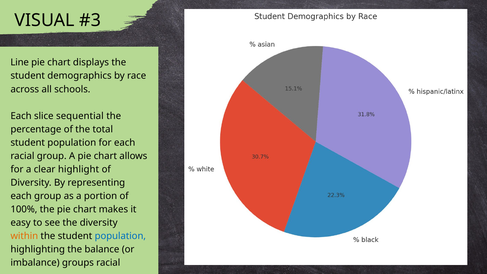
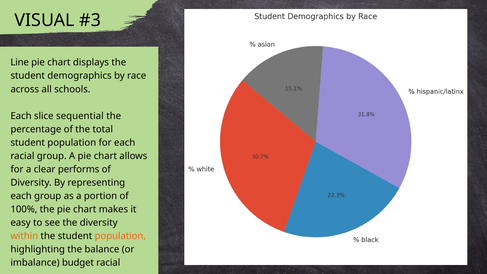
highlight: highlight -> performs
population at (120, 236) colour: blue -> orange
imbalance groups: groups -> budget
